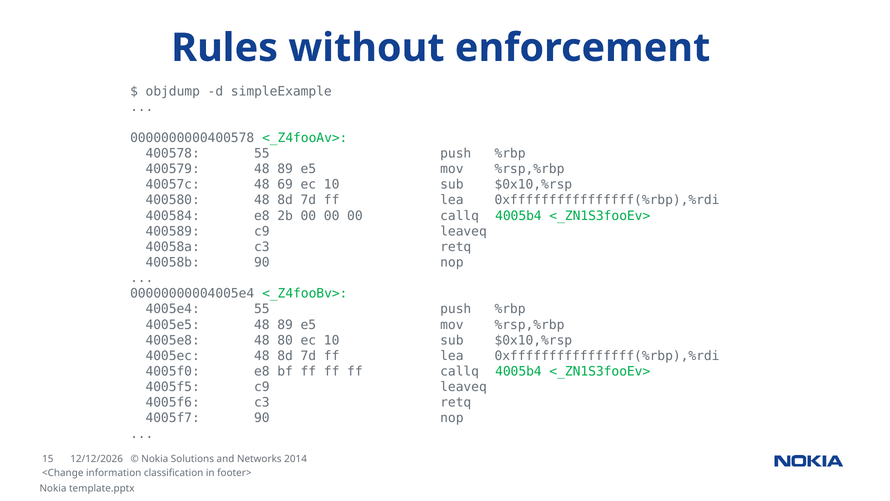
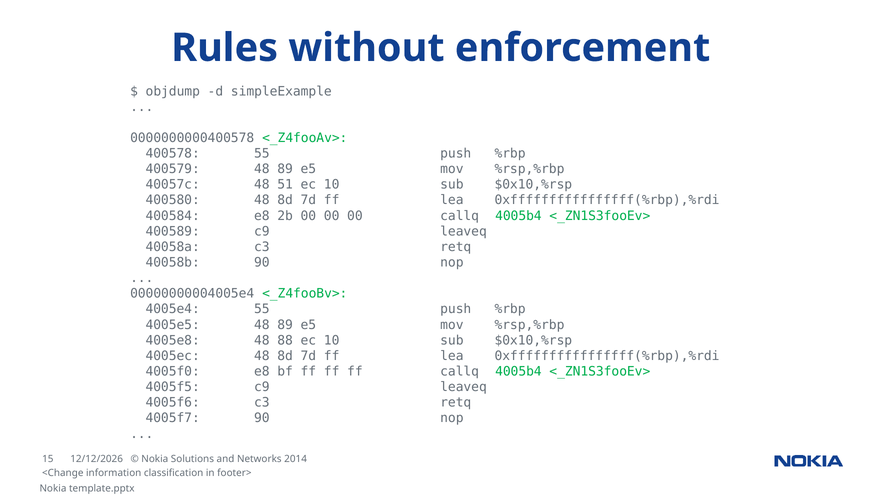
69: 69 -> 51
80: 80 -> 88
